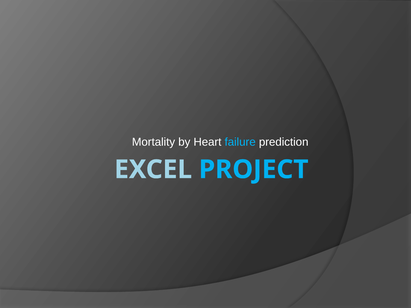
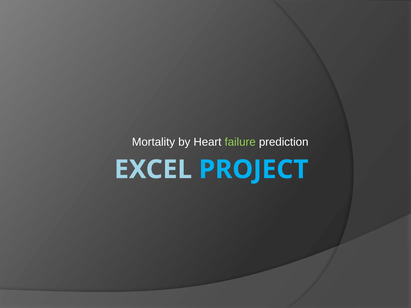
failure colour: light blue -> light green
